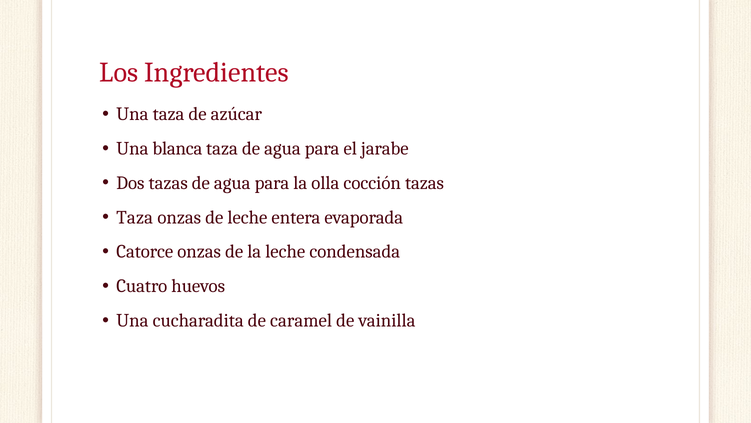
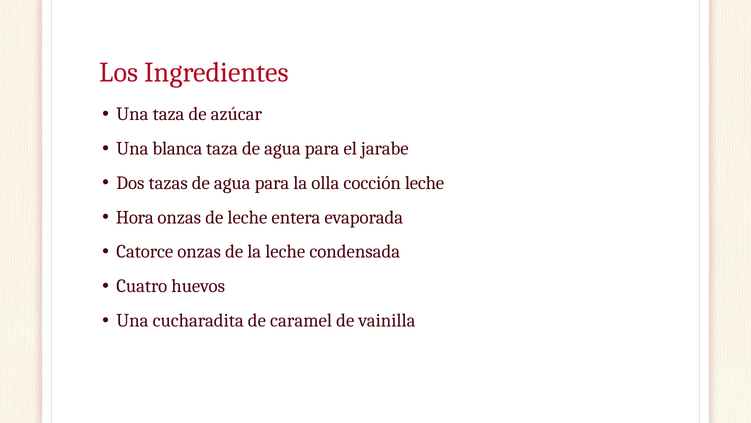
cocción tazas: tazas -> leche
Taza at (135, 217): Taza -> Hora
